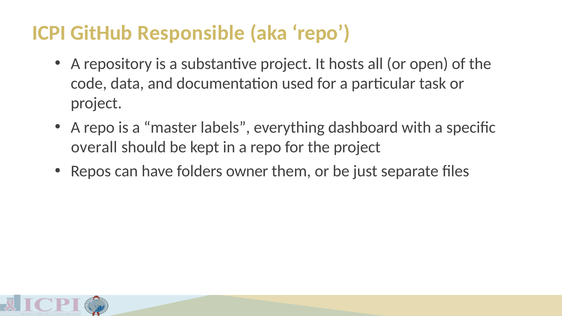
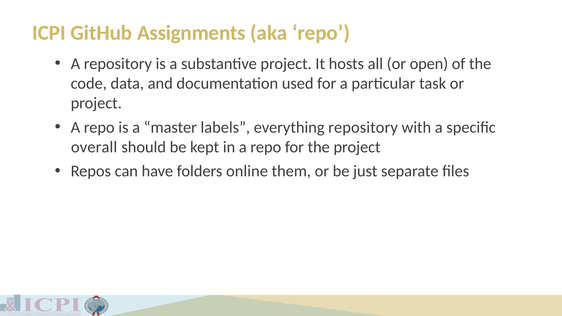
Responsible: Responsible -> Assignments
everything dashboard: dashboard -> repository
owner: owner -> online
